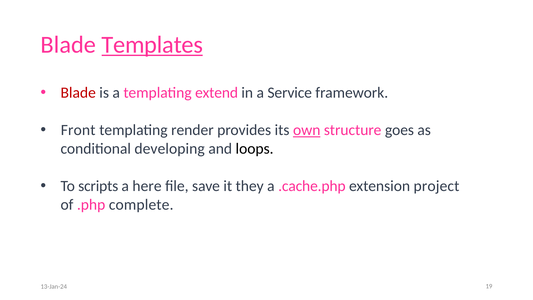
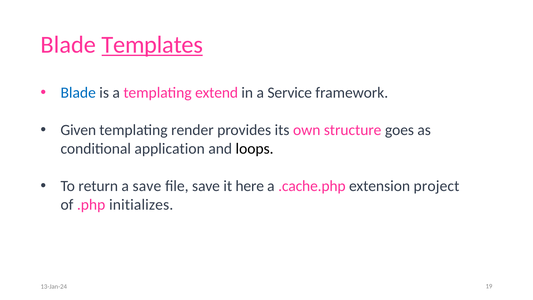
Blade at (78, 93) colour: red -> blue
Front: Front -> Given
own underline: present -> none
developing: developing -> application
scripts: scripts -> return
a here: here -> save
they: they -> here
complete: complete -> initializes
